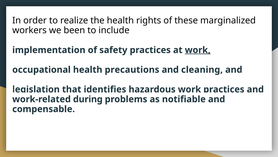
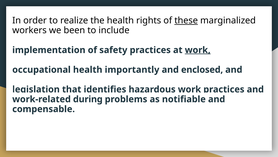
these underline: none -> present
precautions: precautions -> importantly
cleaning: cleaning -> enclosed
